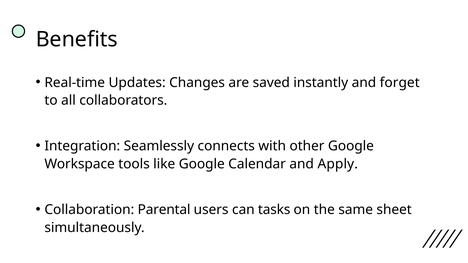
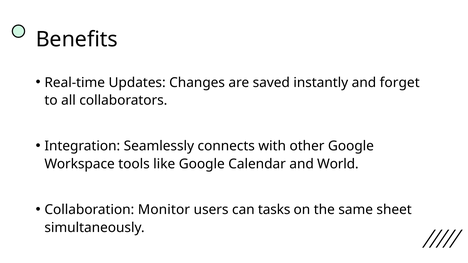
Apply: Apply -> World
Parental: Parental -> Monitor
